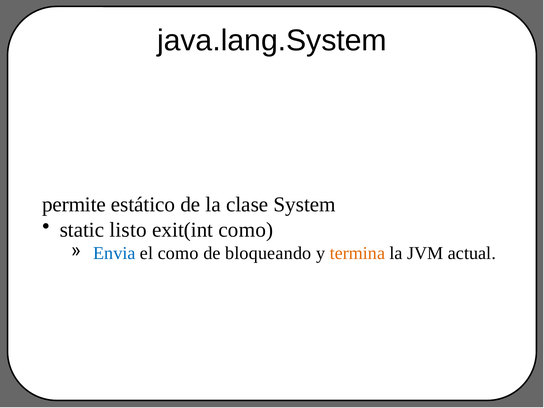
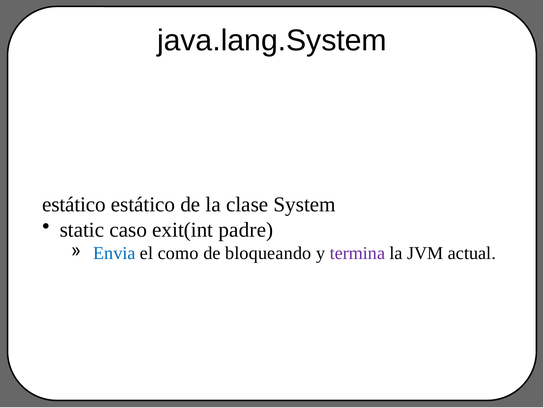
permite at (74, 205): permite -> estático
listo: listo -> caso
exit(int como: como -> padre
termina colour: orange -> purple
